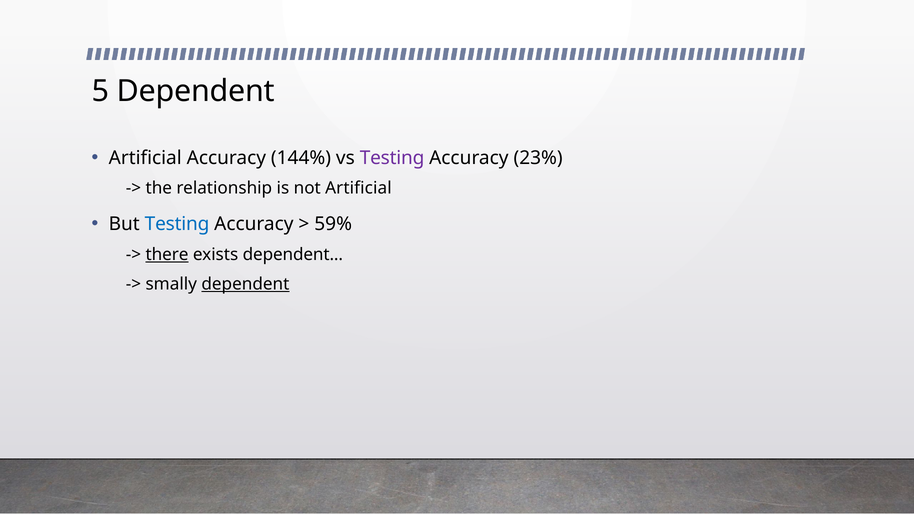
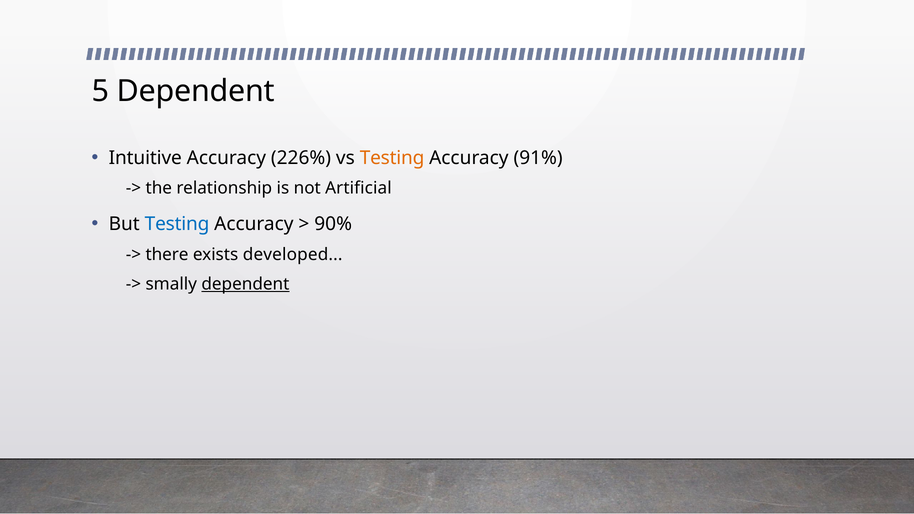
Artificial at (145, 158): Artificial -> Intuitive
144%: 144% -> 226%
Testing at (392, 158) colour: purple -> orange
23%: 23% -> 91%
59%: 59% -> 90%
there underline: present -> none
exists dependent: dependent -> developed
